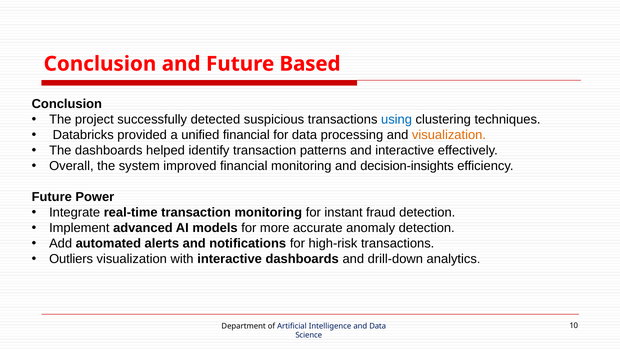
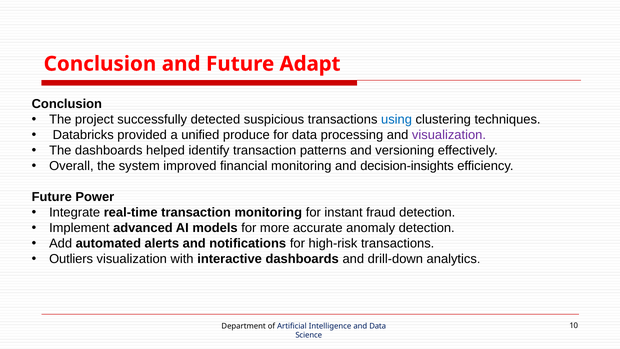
Based: Based -> Adapt
unified financial: financial -> produce
visualization at (449, 135) colour: orange -> purple
and interactive: interactive -> versioning
